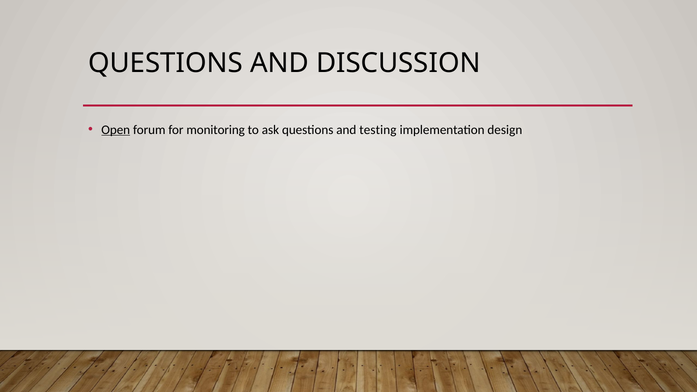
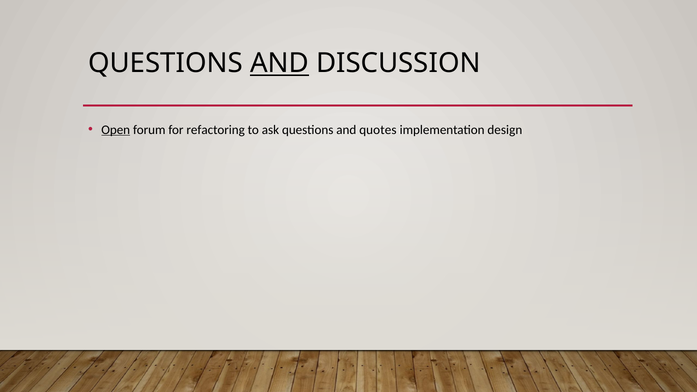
AND at (279, 63) underline: none -> present
monitoring: monitoring -> refactoring
testing: testing -> quotes
